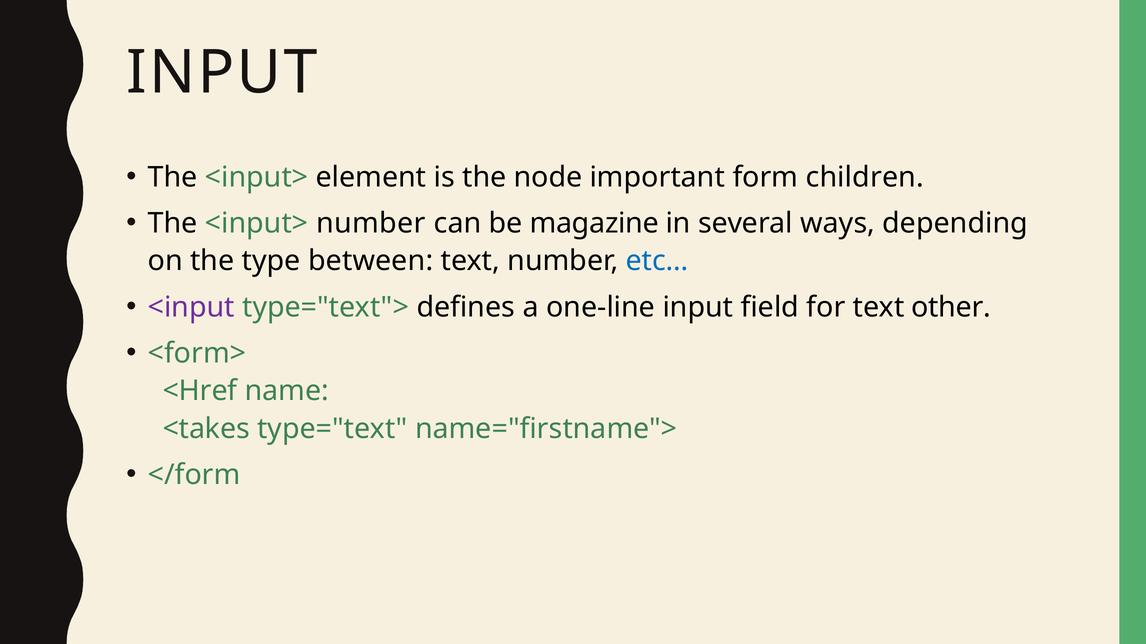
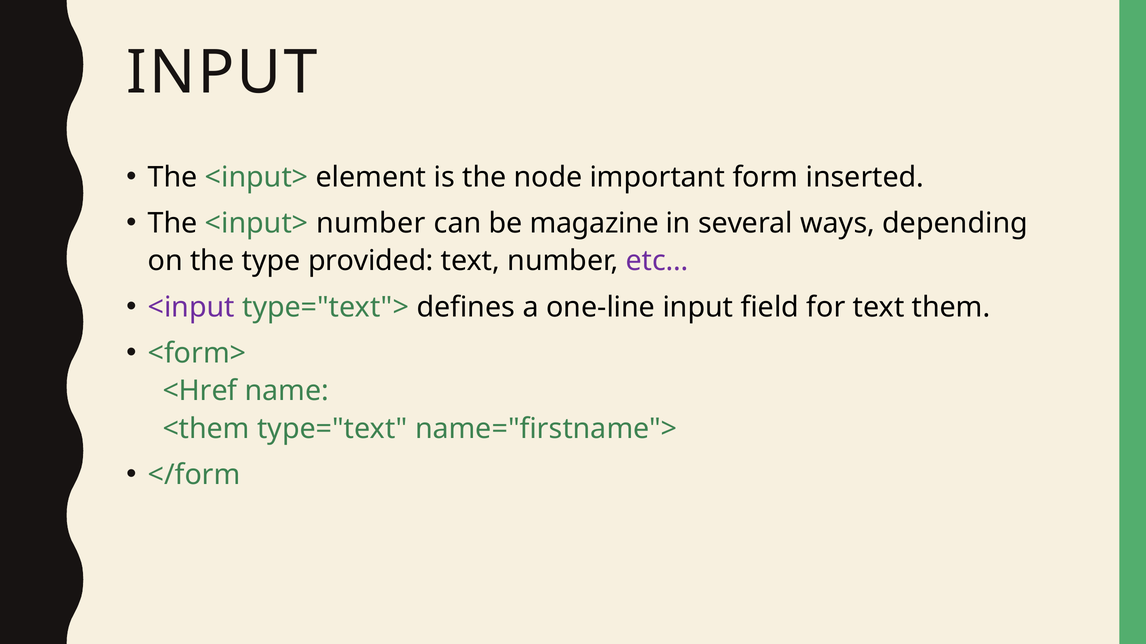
children: children -> inserted
between: between -> provided
etc… colour: blue -> purple
other: other -> them
<takes: <takes -> <them
